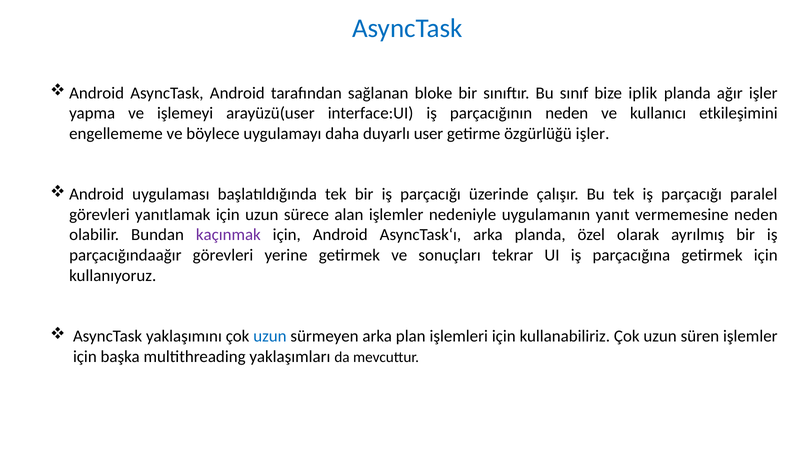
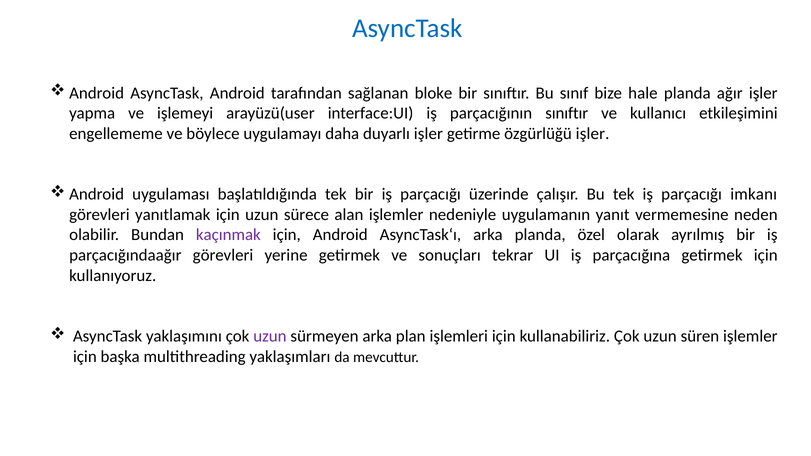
iplik: iplik -> hale
parçacığının neden: neden -> sınıftır
duyarlı user: user -> işler
paralel: paralel -> imkanı
uzun at (270, 336) colour: blue -> purple
